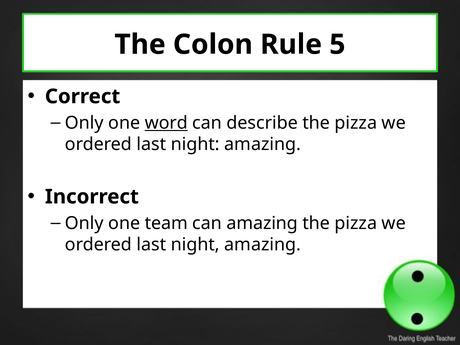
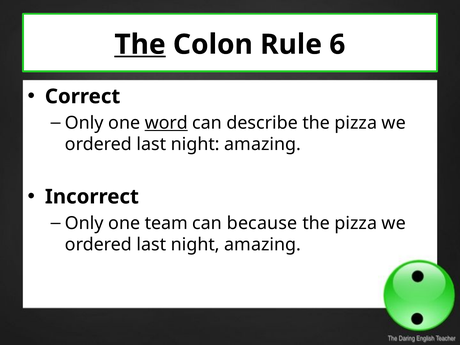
The at (140, 45) underline: none -> present
5: 5 -> 6
can amazing: amazing -> because
